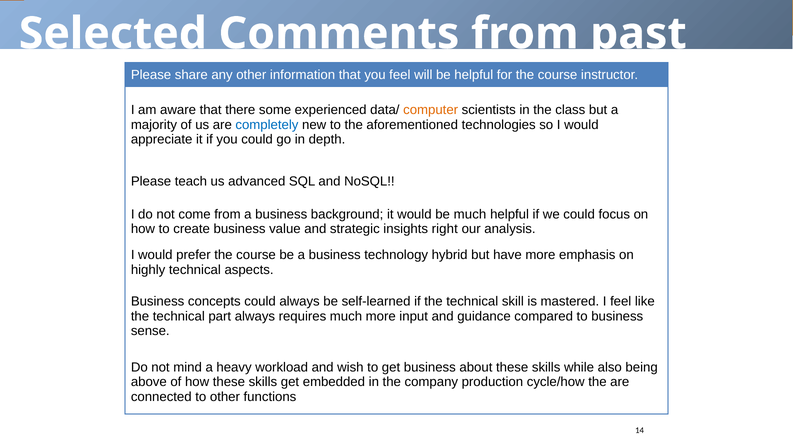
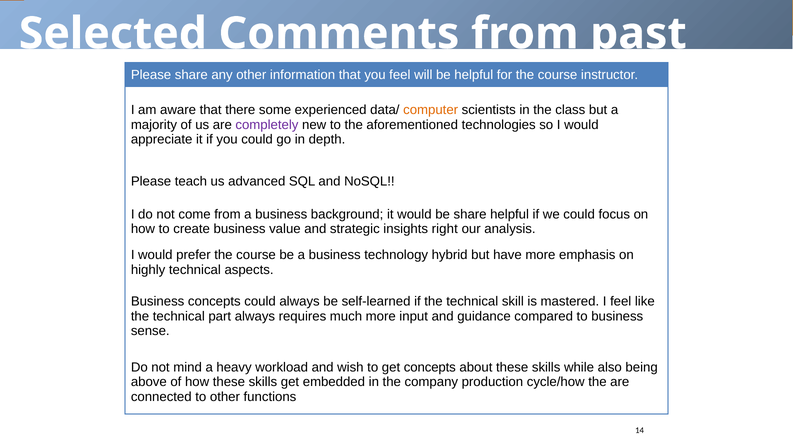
completely colour: blue -> purple
be much: much -> share
get business: business -> concepts
